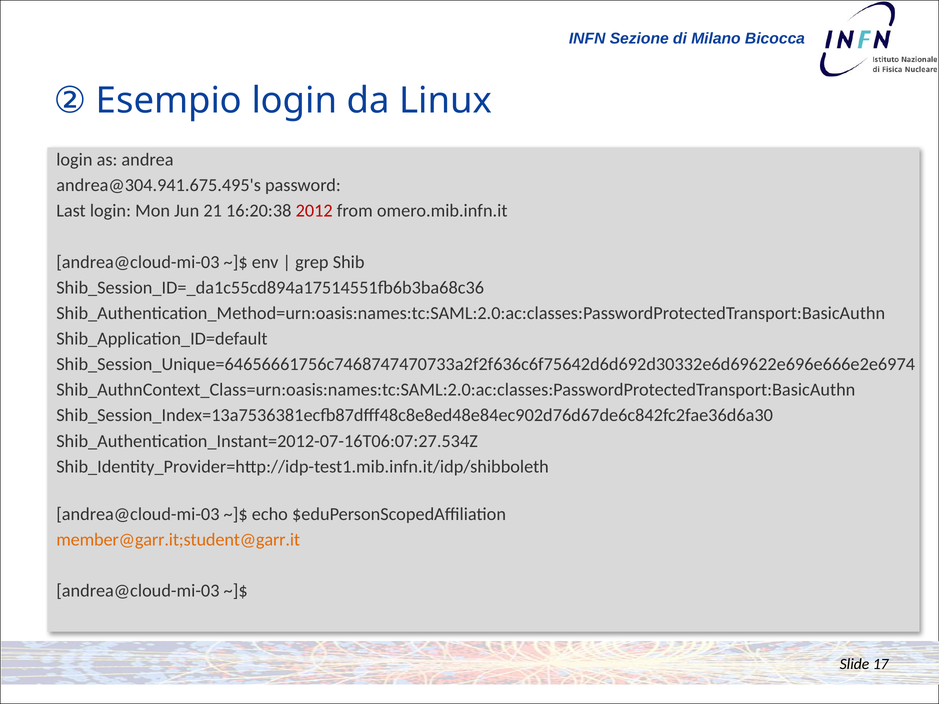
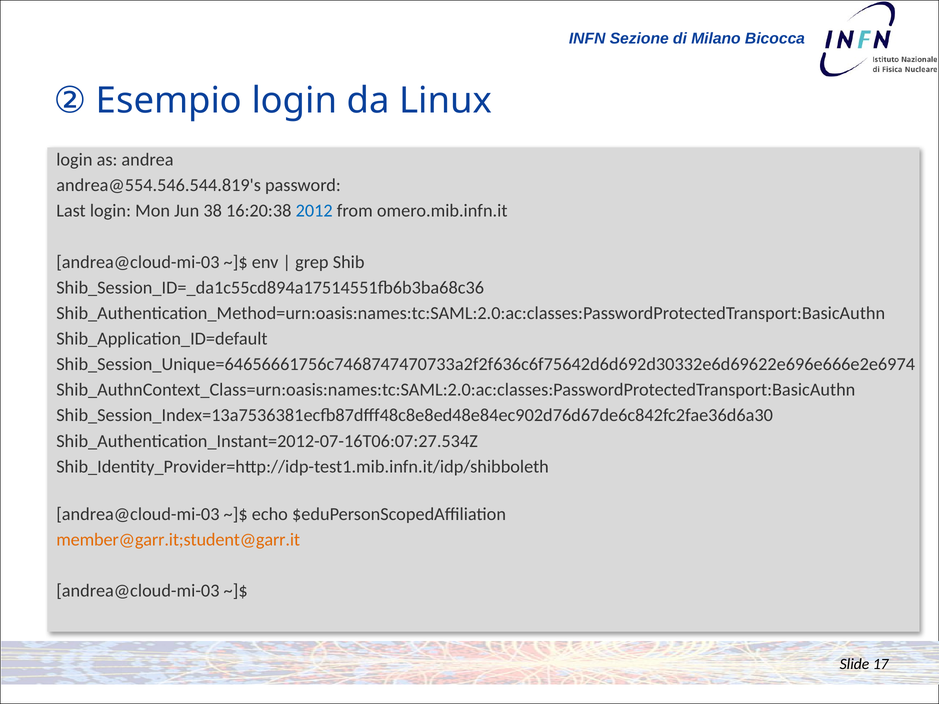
andrea@304.941.675.495's: andrea@304.941.675.495's -> andrea@554.546.544.819's
21: 21 -> 38
2012 colour: red -> blue
